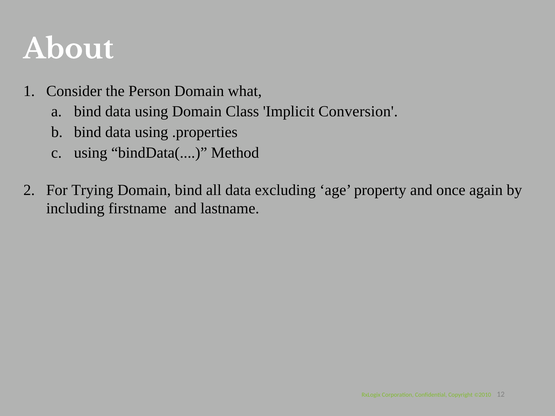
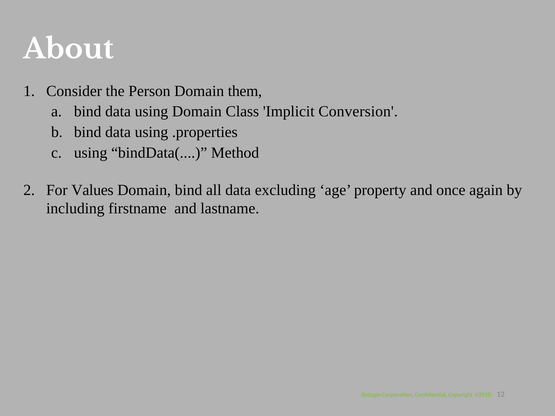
what: what -> them
Trying: Trying -> Values
